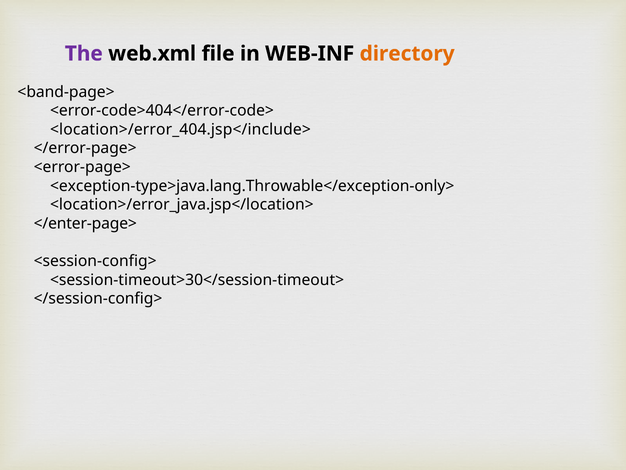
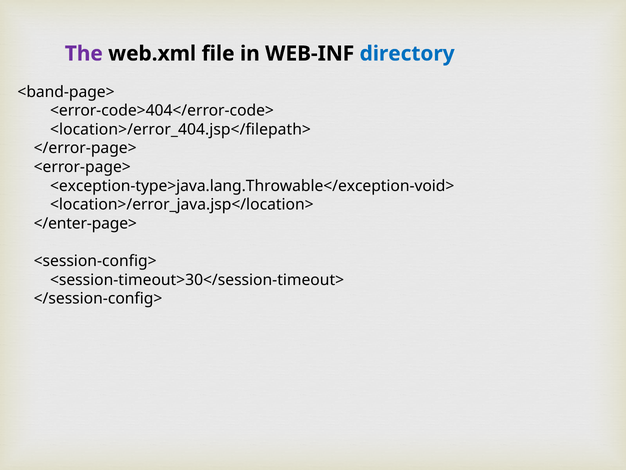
directory colour: orange -> blue
<location>/error_404.jsp</include>: <location>/error_404.jsp</include> -> <location>/error_404.jsp</filepath>
<exception-type>java.lang.Throwable</exception-only>: <exception-type>java.lang.Throwable</exception-only> -> <exception-type>java.lang.Throwable</exception-void>
